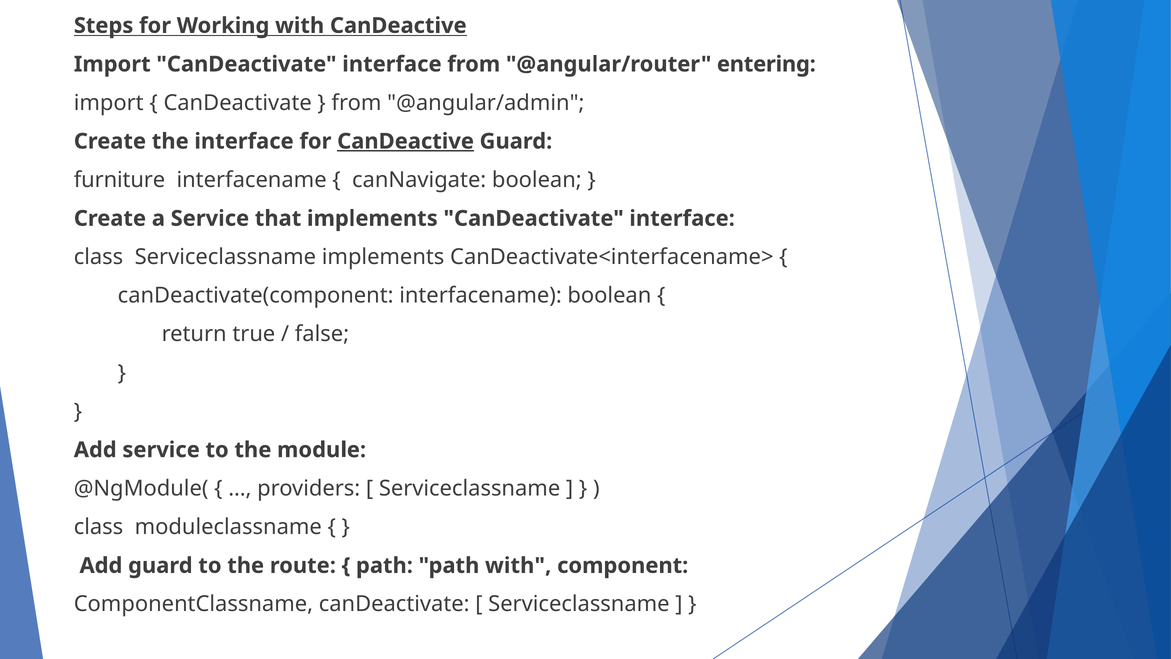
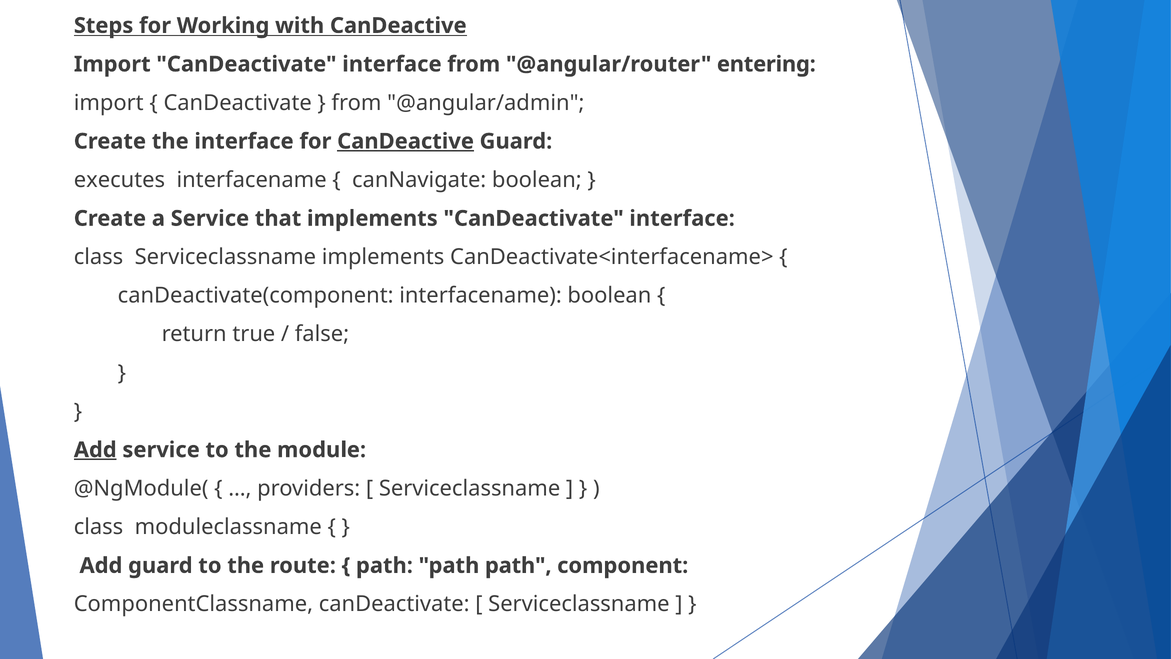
furniture: furniture -> executes
Add at (95, 450) underline: none -> present
path path with: with -> path
